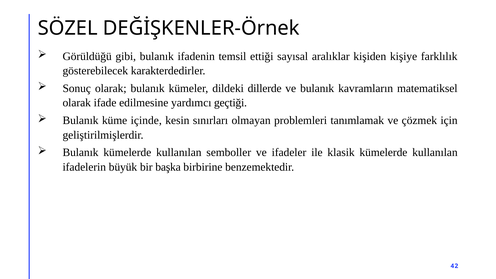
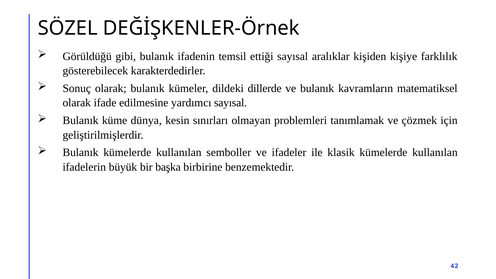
yardımcı geçtiği: geçtiği -> sayısal
içinde: içinde -> dünya
